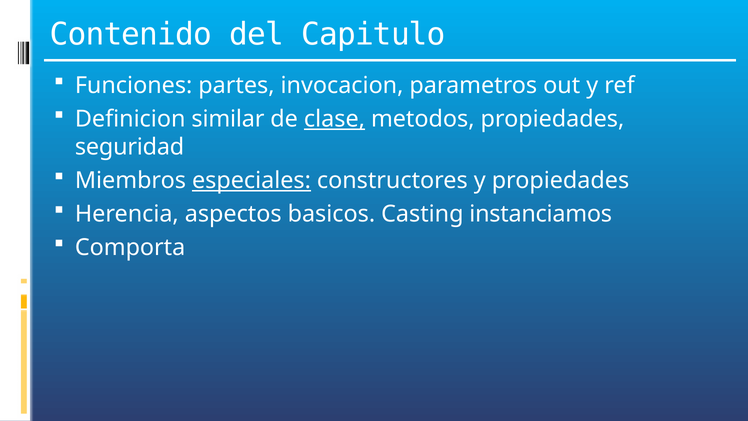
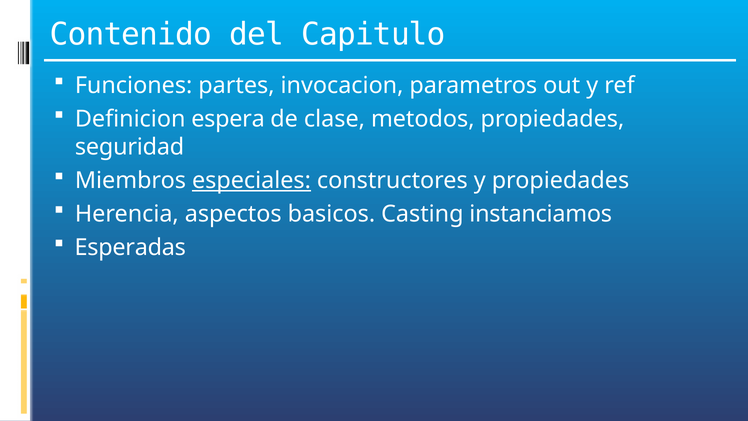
similar: similar -> espera
clase underline: present -> none
Comporta: Comporta -> Esperadas
